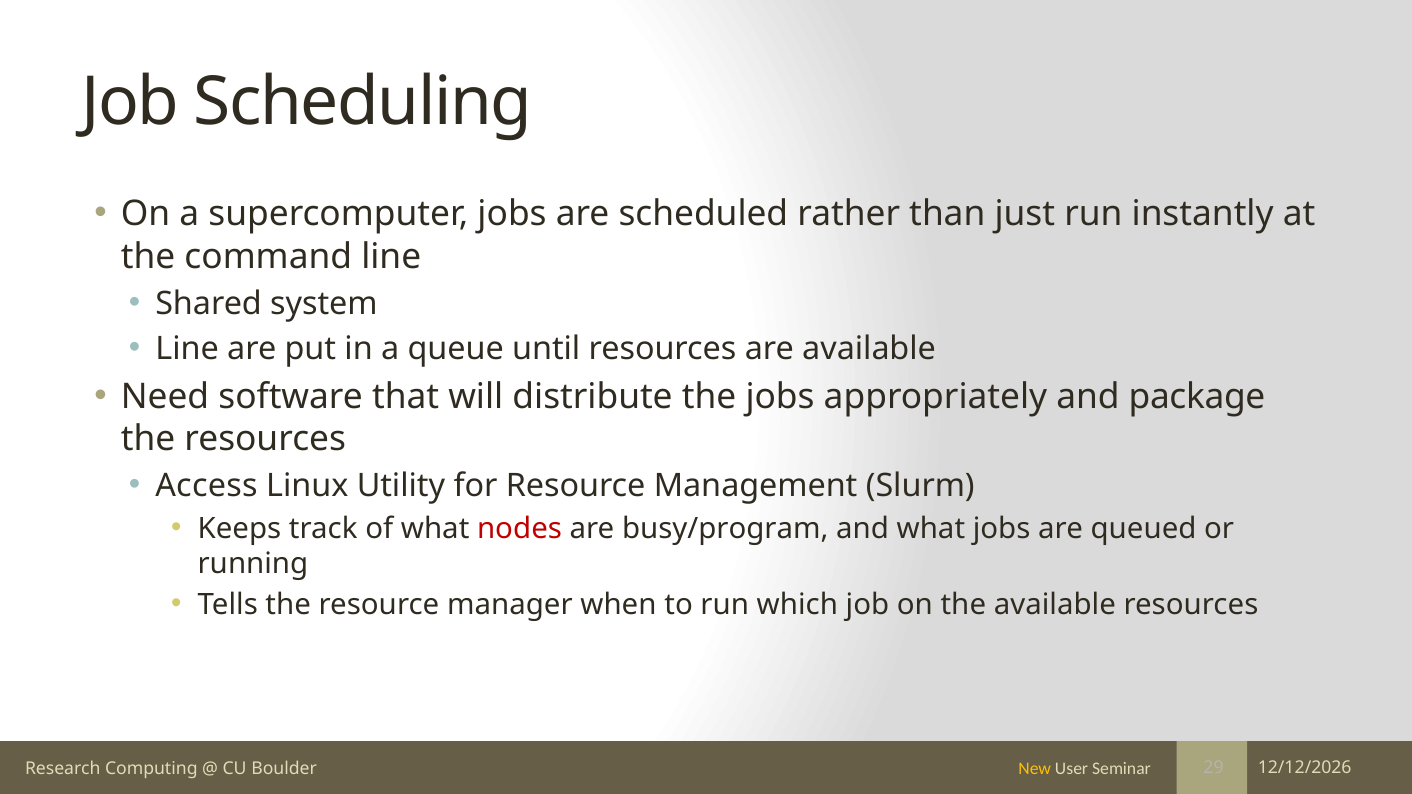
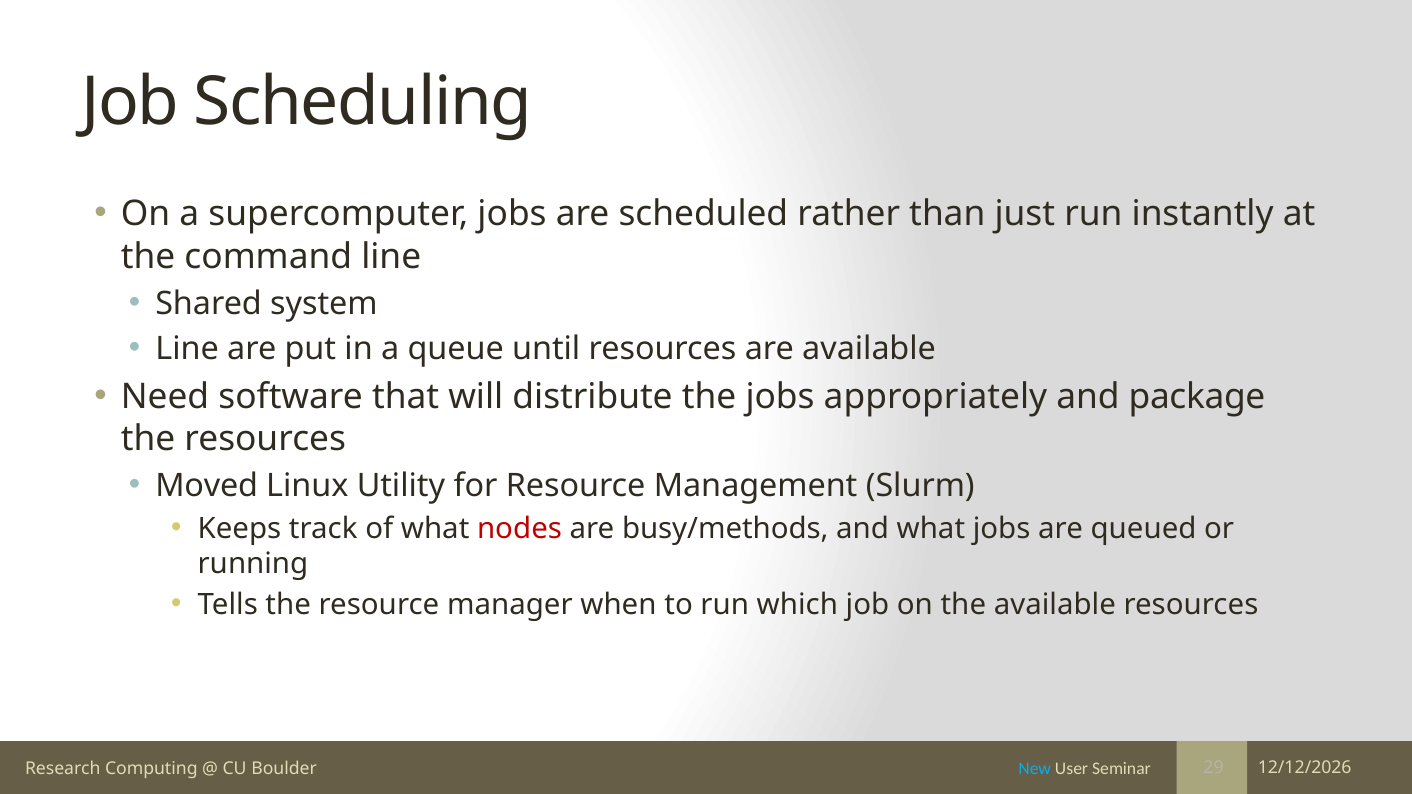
Access: Access -> Moved
busy/program: busy/program -> busy/methods
New colour: yellow -> light blue
